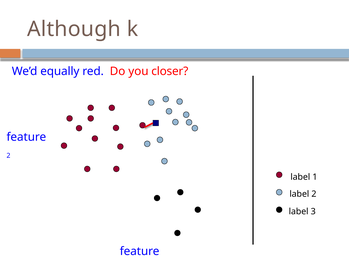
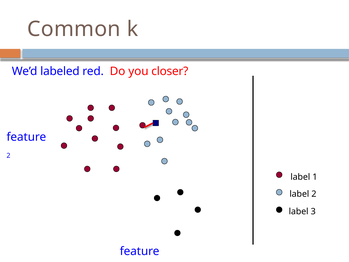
Although: Although -> Common
equally: equally -> labeled
